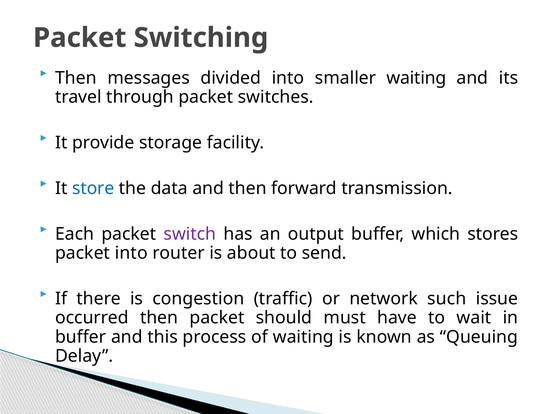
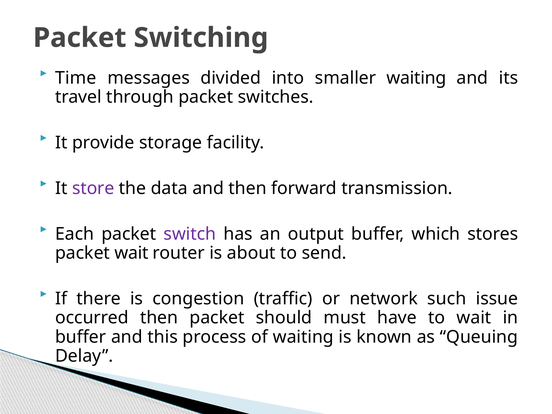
Then at (76, 78): Then -> Time
store colour: blue -> purple
packet into: into -> wait
